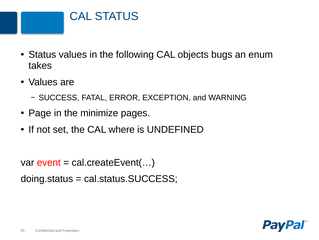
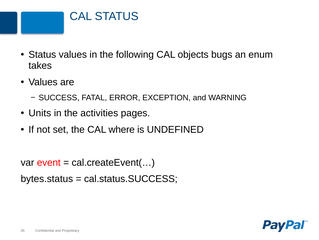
Page: Page -> Units
minimize: minimize -> activities
doing.status: doing.status -> bytes.status
